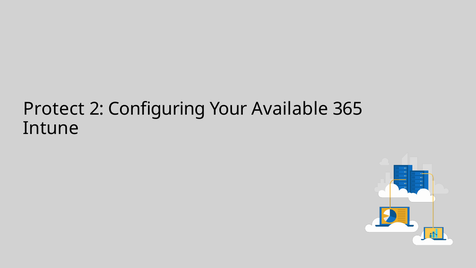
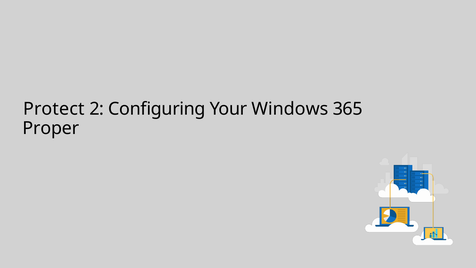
Available: Available -> Windows
Intune: Intune -> Proper
